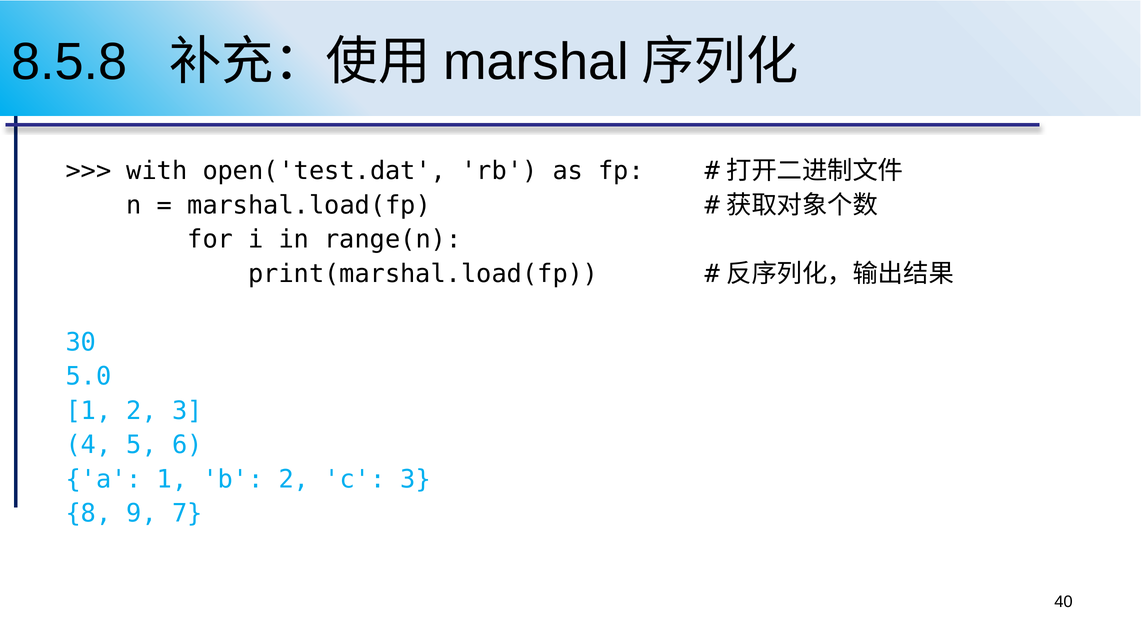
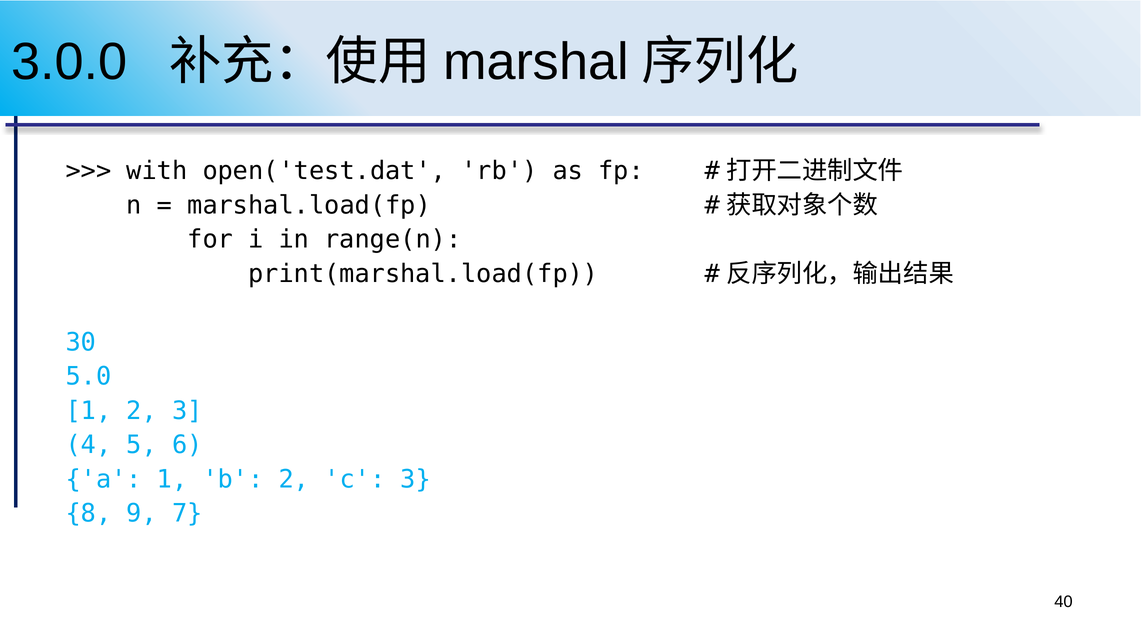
8.5.8: 8.5.8 -> 3.0.0
